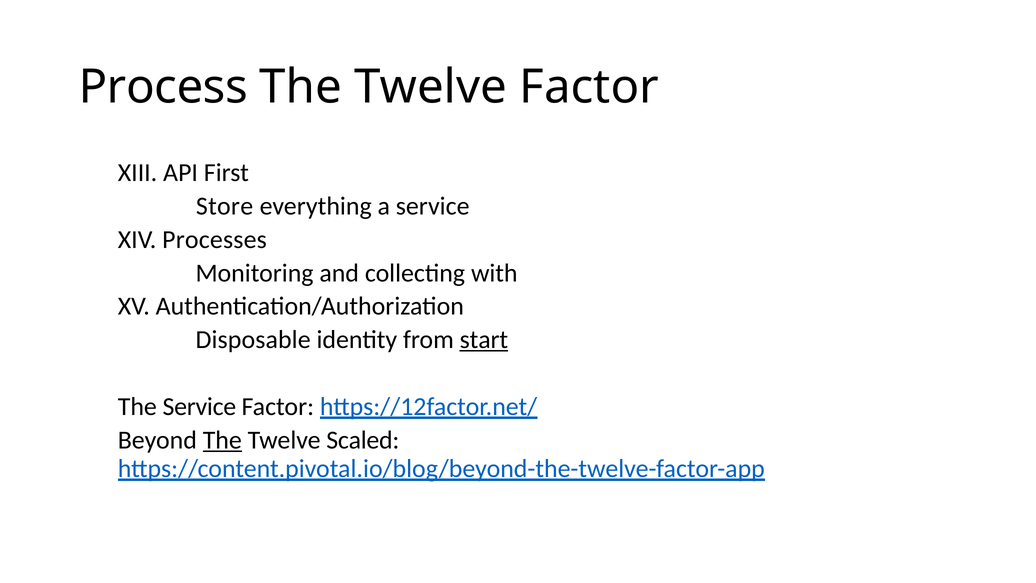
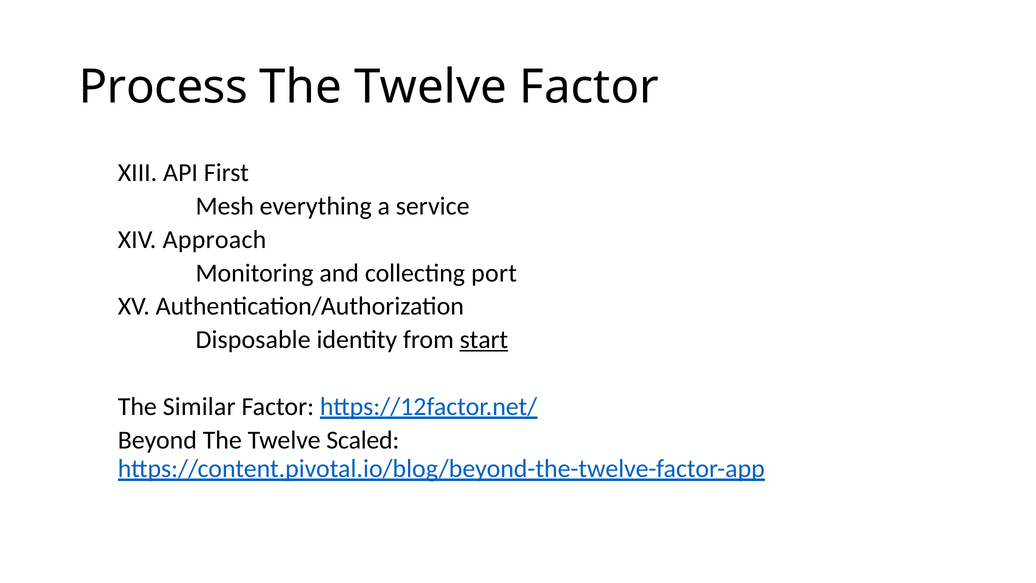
Store: Store -> Mesh
Processes: Processes -> Approach
with: with -> port
The Service: Service -> Similar
The at (222, 440) underline: present -> none
